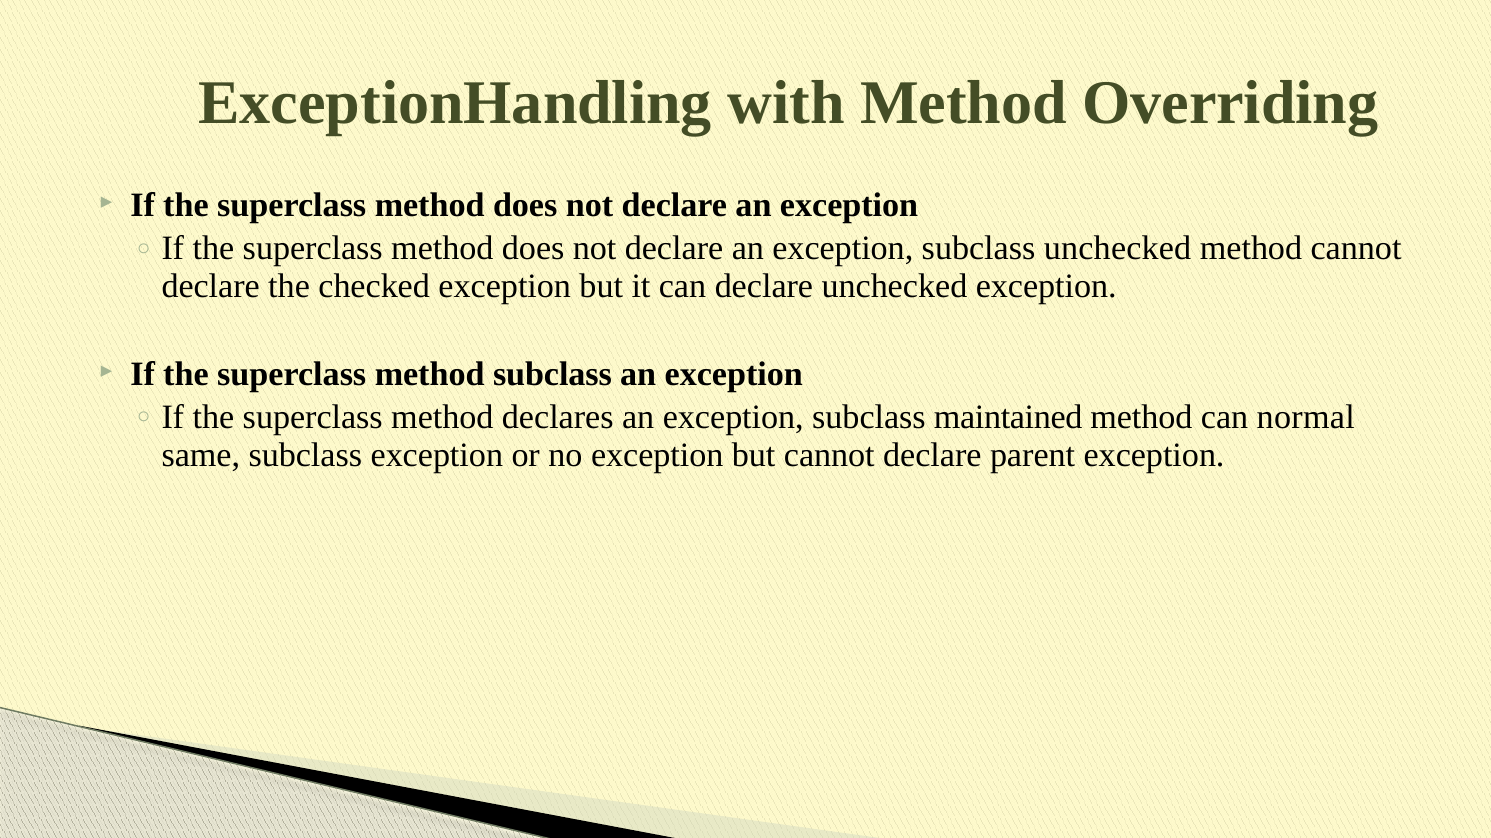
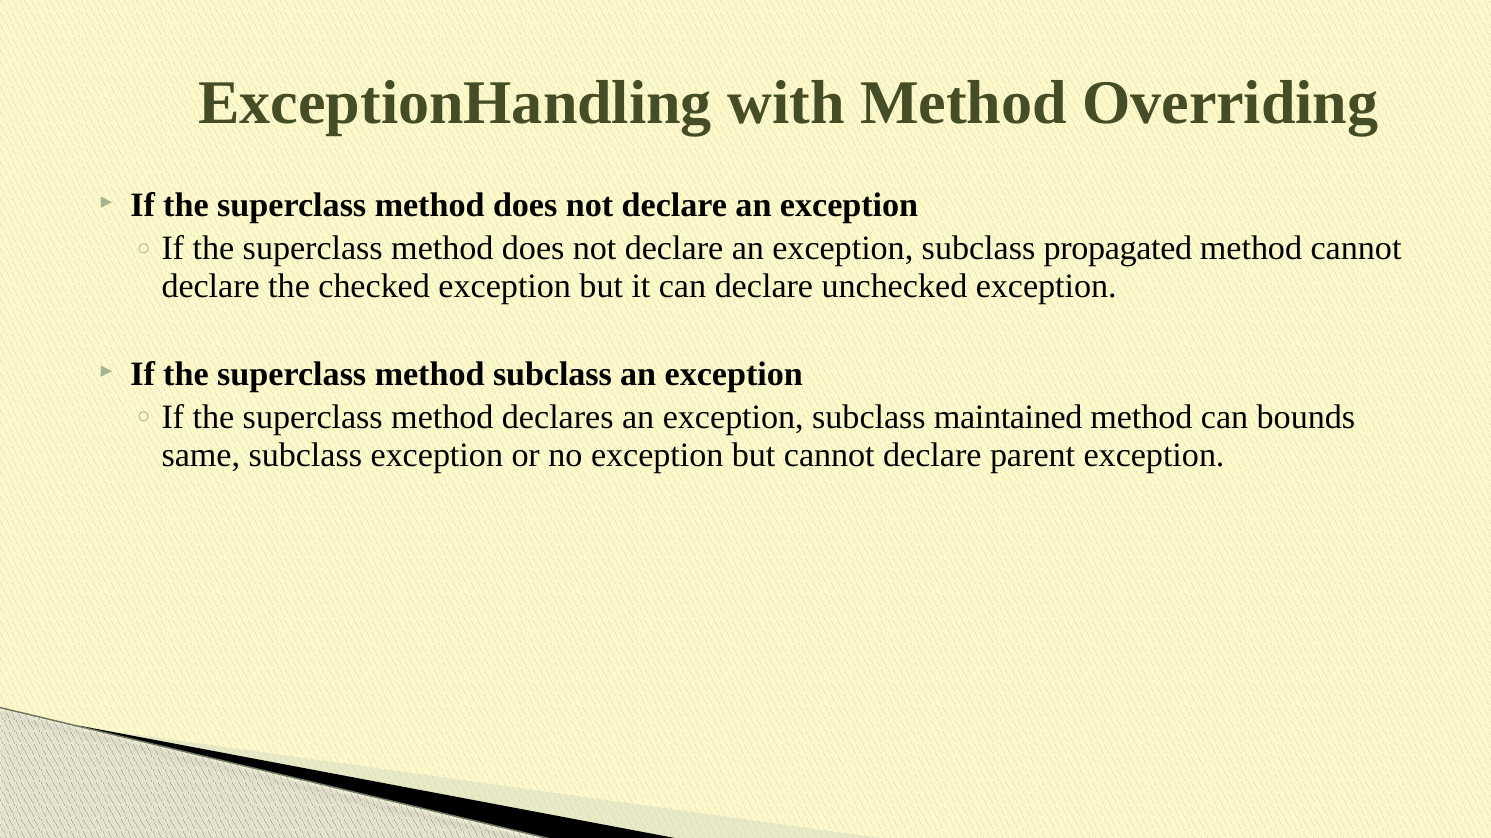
subclass unchecked: unchecked -> propagated
normal: normal -> bounds
